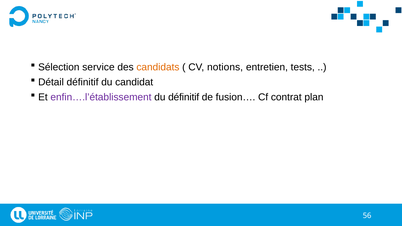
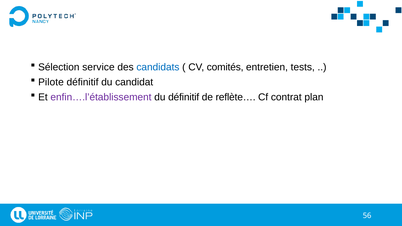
candidats colour: orange -> blue
notions: notions -> comités
Détail: Détail -> Pilote
fusion…: fusion… -> reflète…
